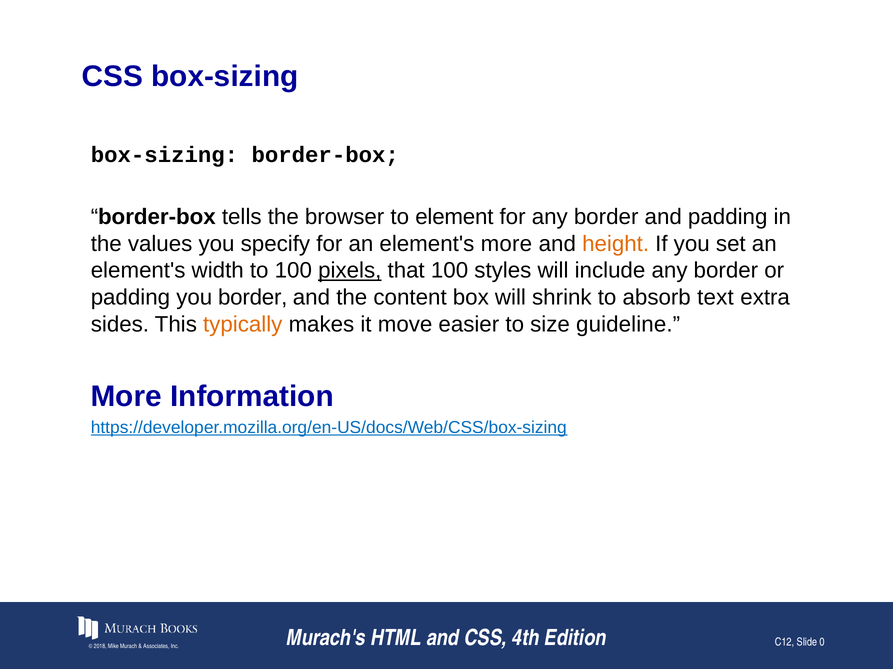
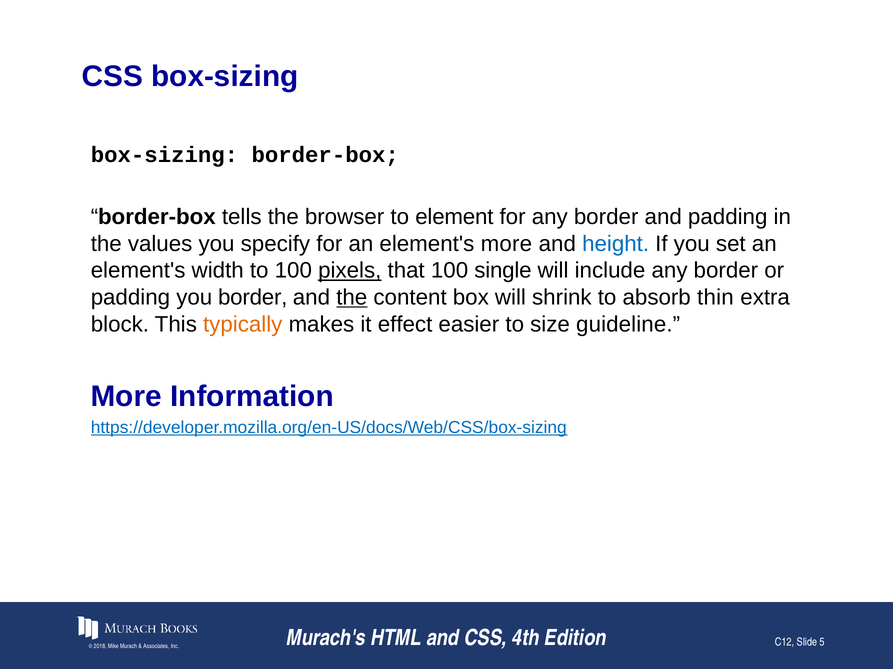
height colour: orange -> blue
styles: styles -> single
the at (352, 298) underline: none -> present
text: text -> thin
sides: sides -> block
move: move -> effect
0: 0 -> 5
